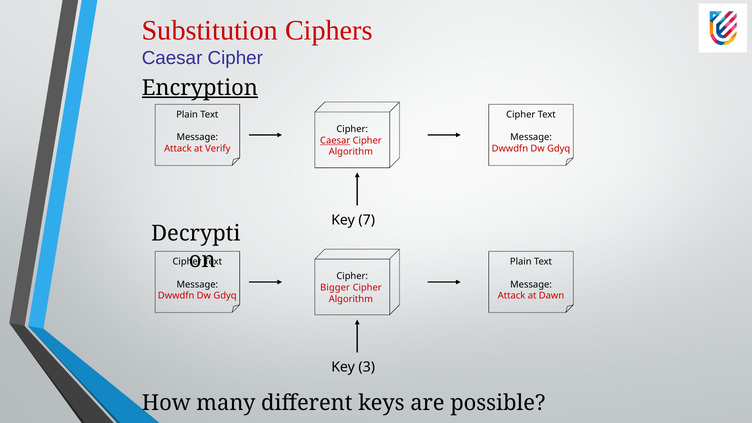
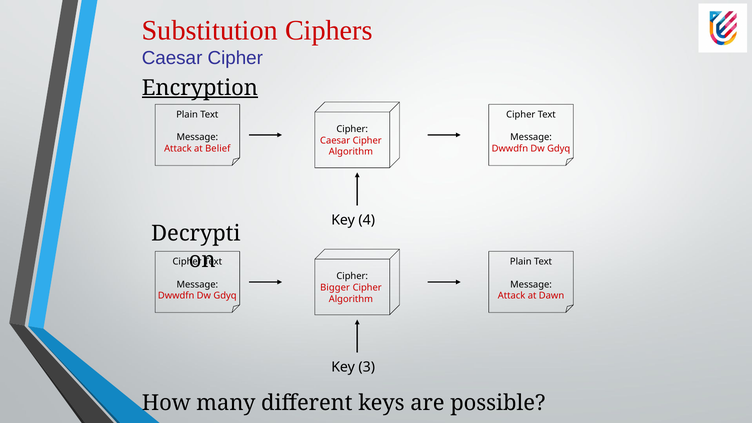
Caesar at (335, 141) underline: present -> none
Verify: Verify -> Belief
7: 7 -> 4
